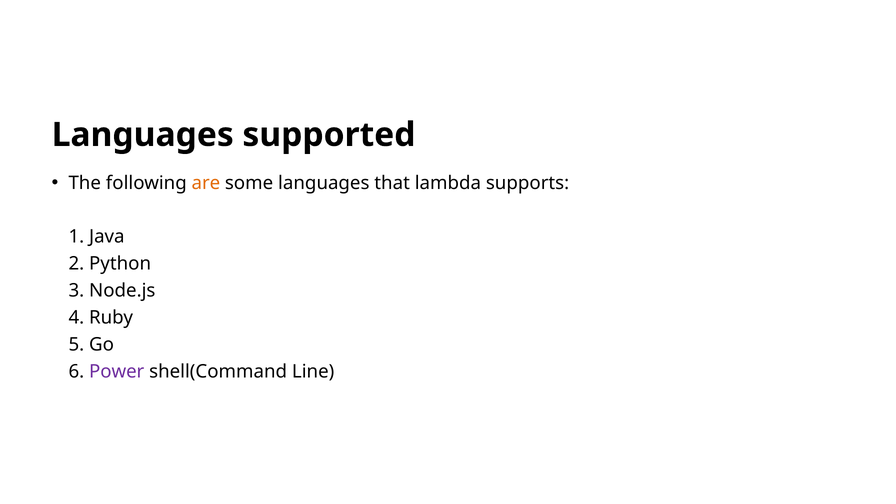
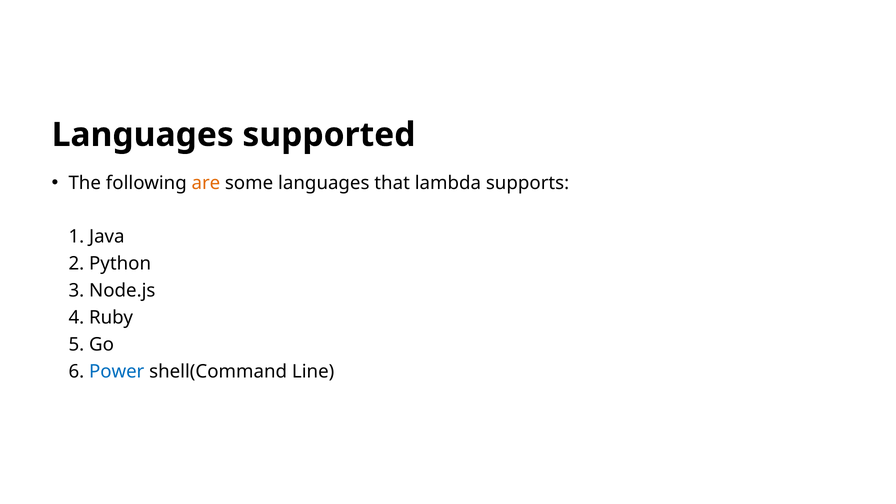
Power colour: purple -> blue
